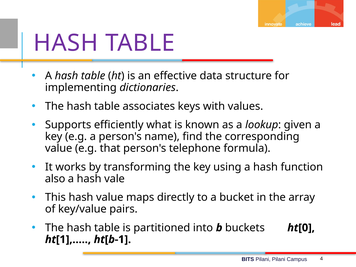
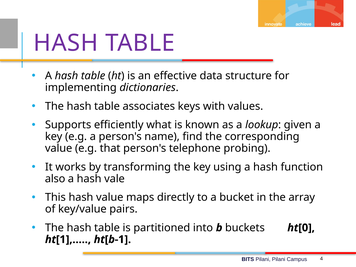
formula: formula -> probing
